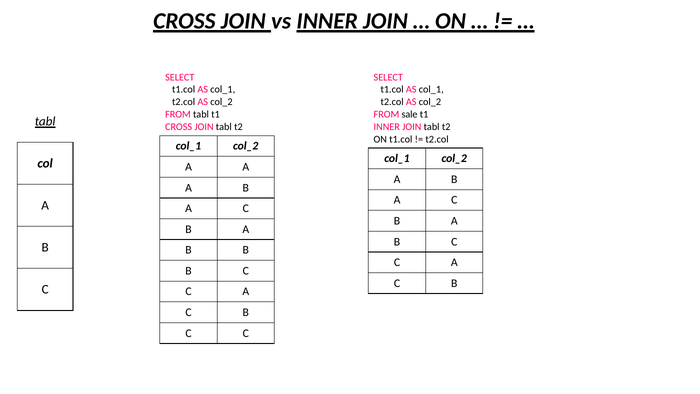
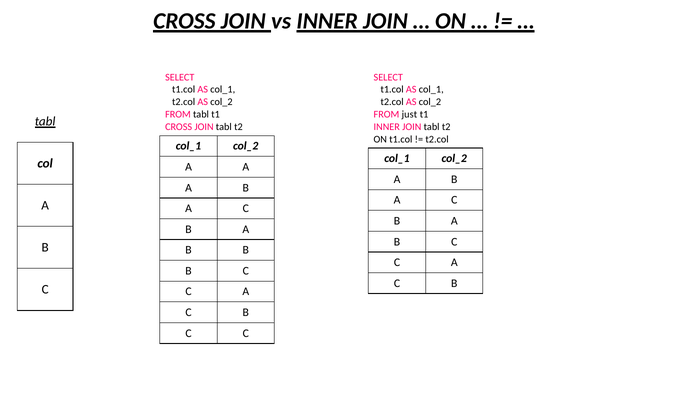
sale: sale -> just
